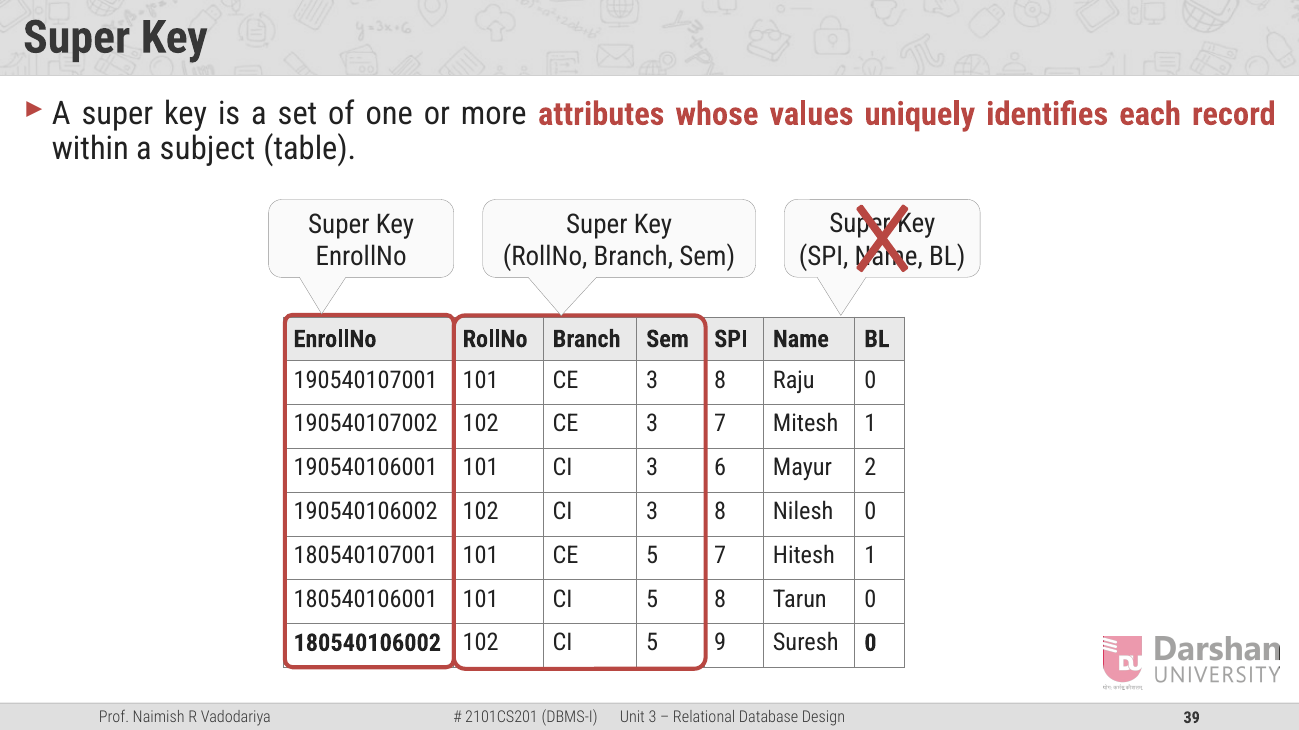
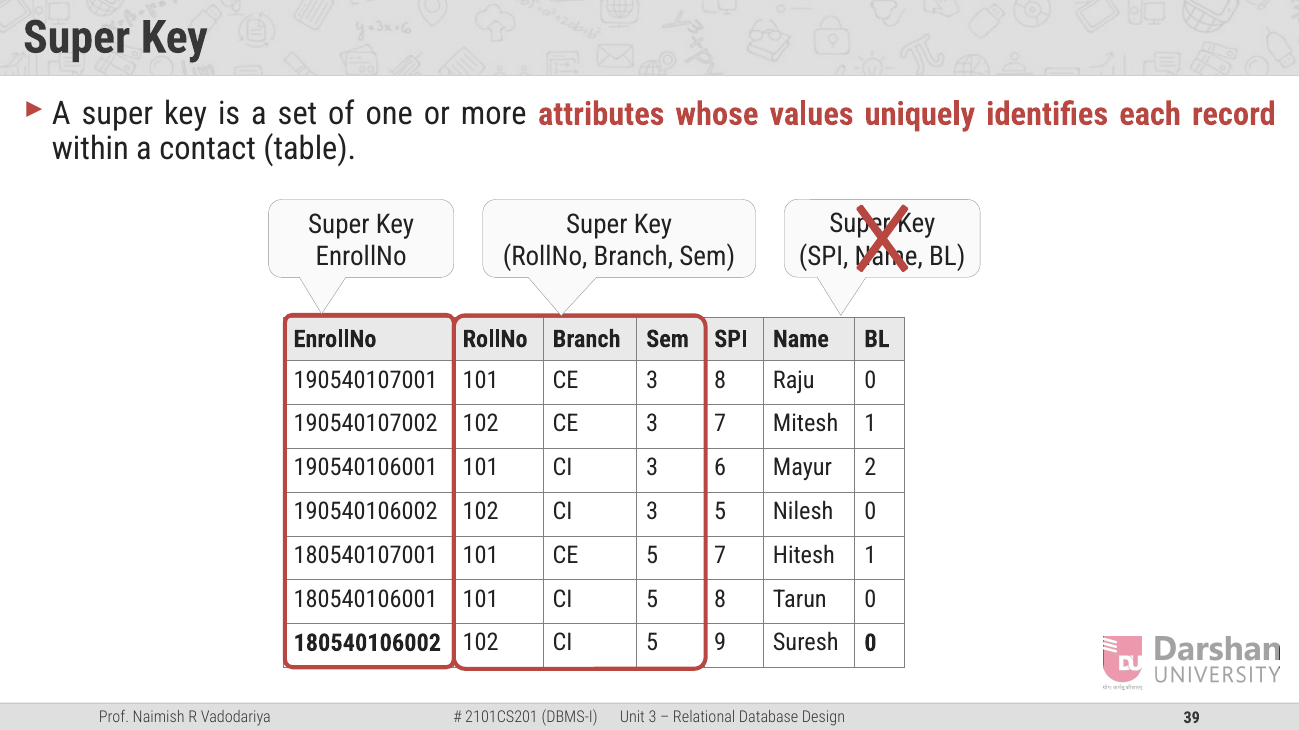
subject: subject -> contact
CI 3 8: 8 -> 5
